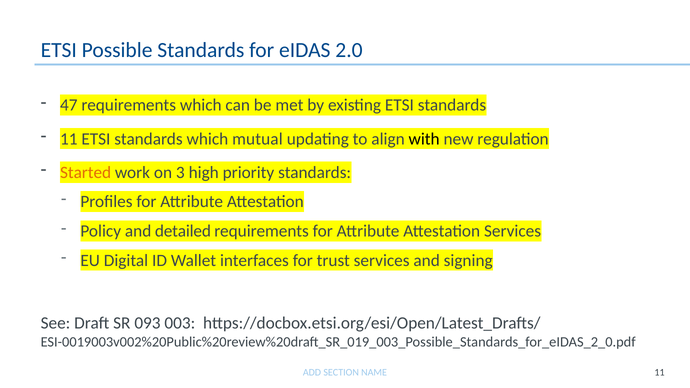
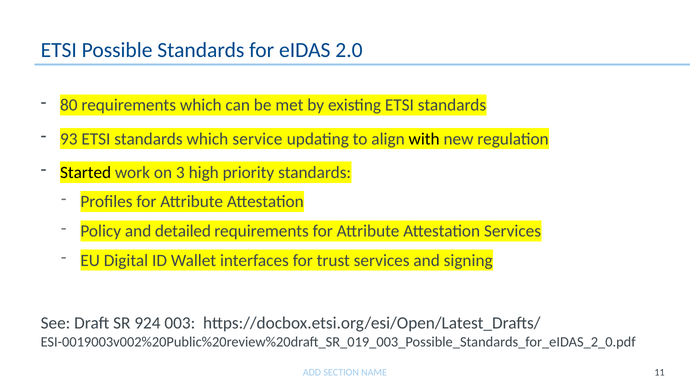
47: 47 -> 80
11 at (69, 139): 11 -> 93
mutual: mutual -> service
Started colour: orange -> black
093: 093 -> 924
